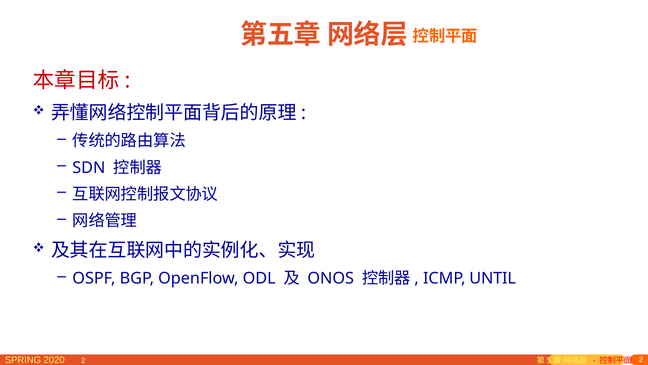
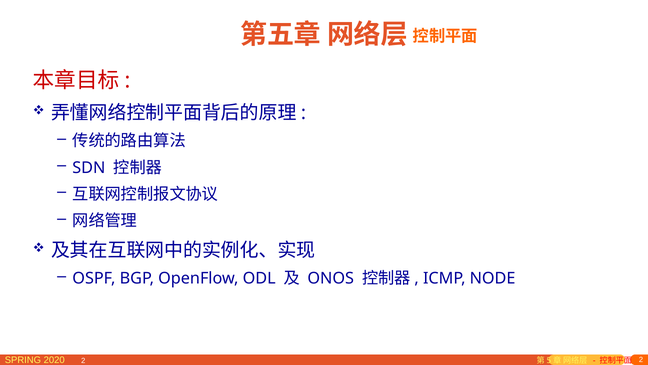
UNTIL: UNTIL -> NODE
